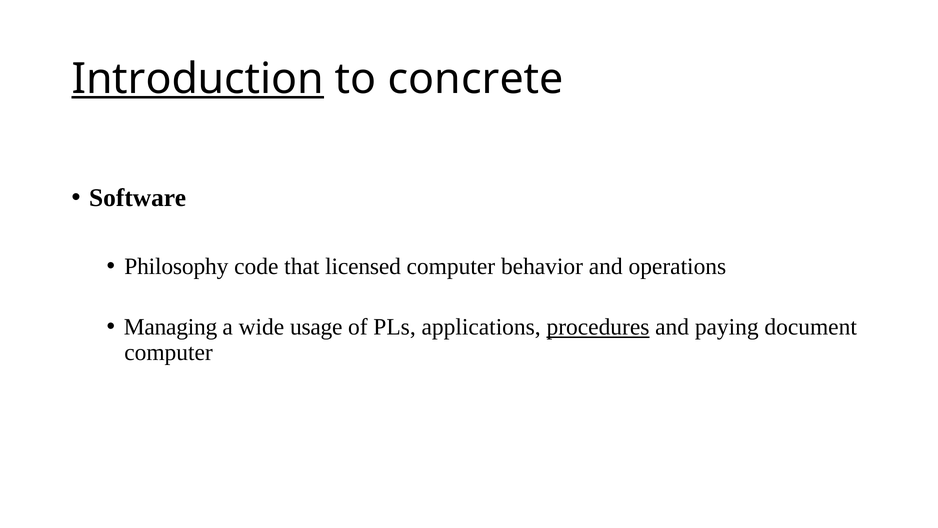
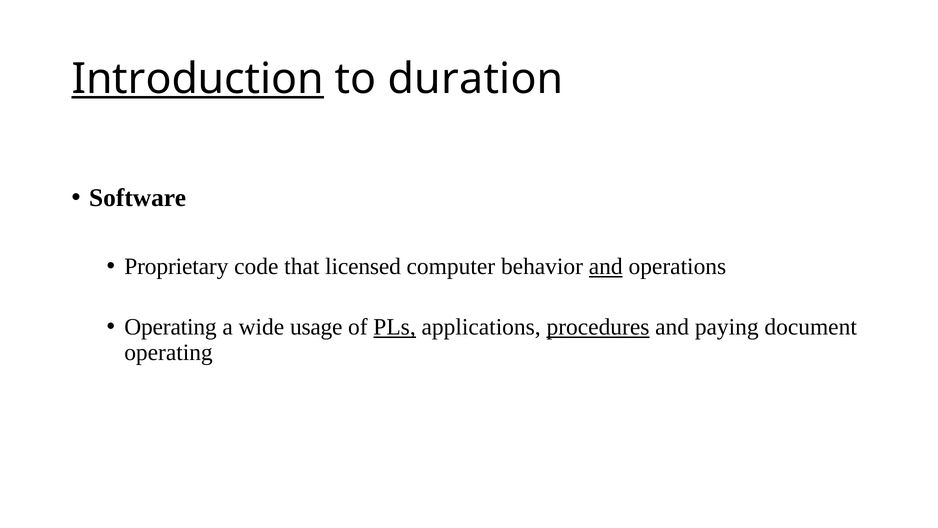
concrete: concrete -> duration
Philosophy: Philosophy -> Proprietary
and at (606, 266) underline: none -> present
Managing at (171, 327): Managing -> Operating
PLs underline: none -> present
computer at (168, 352): computer -> operating
